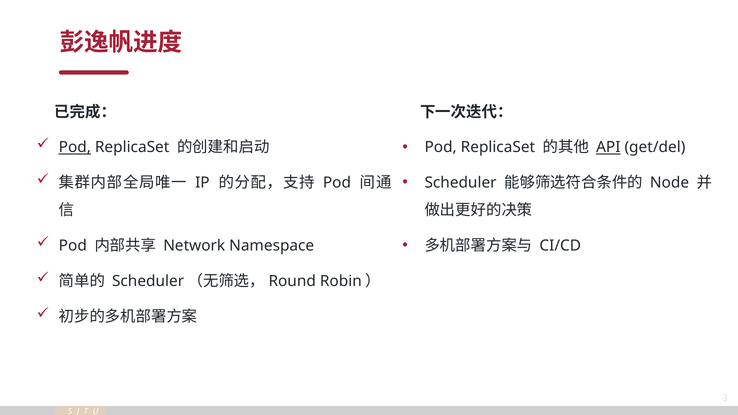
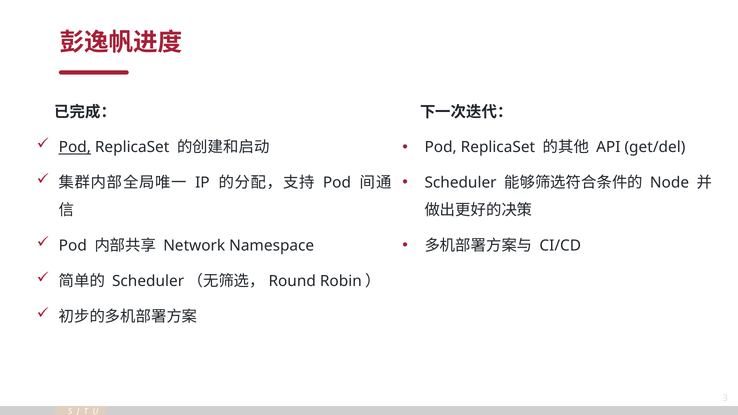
API underline: present -> none
